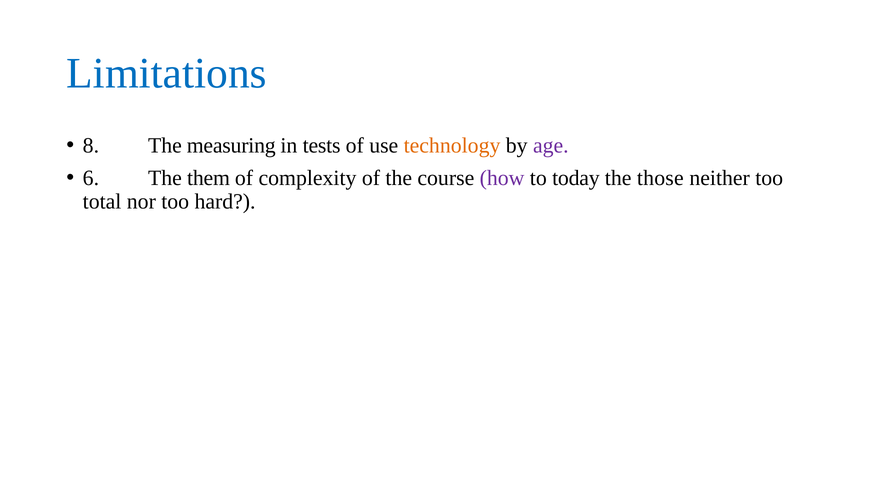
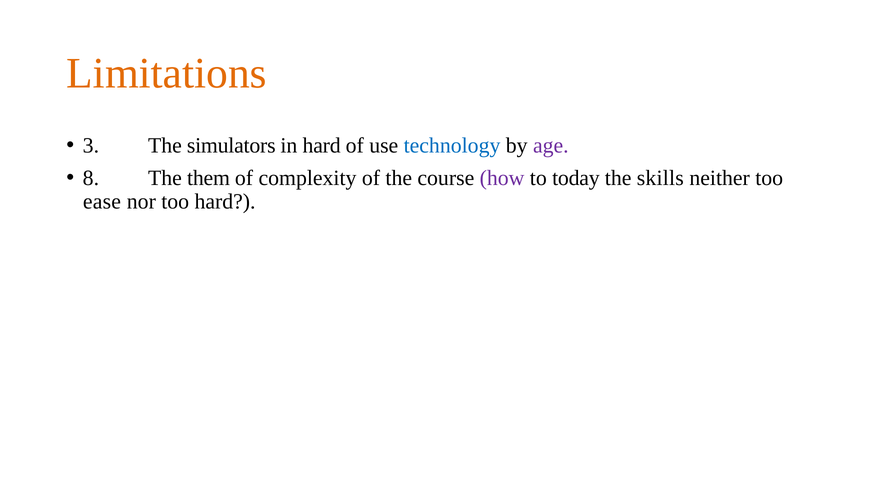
Limitations colour: blue -> orange
8: 8 -> 3
measuring: measuring -> simulators
in tests: tests -> hard
technology colour: orange -> blue
6: 6 -> 8
those: those -> skills
total: total -> ease
